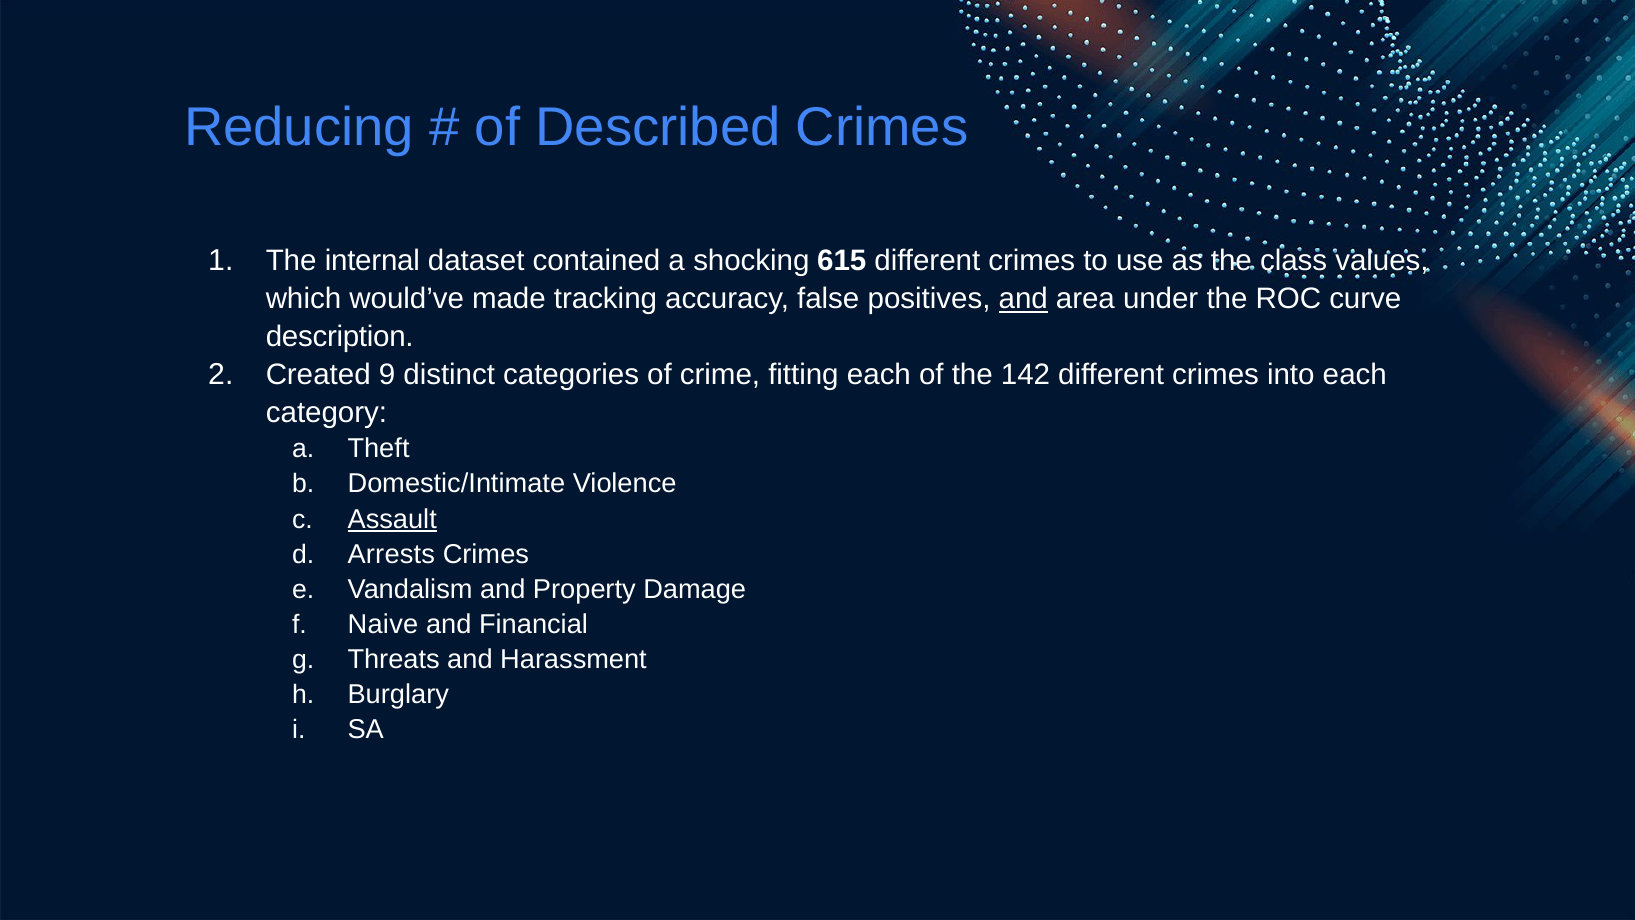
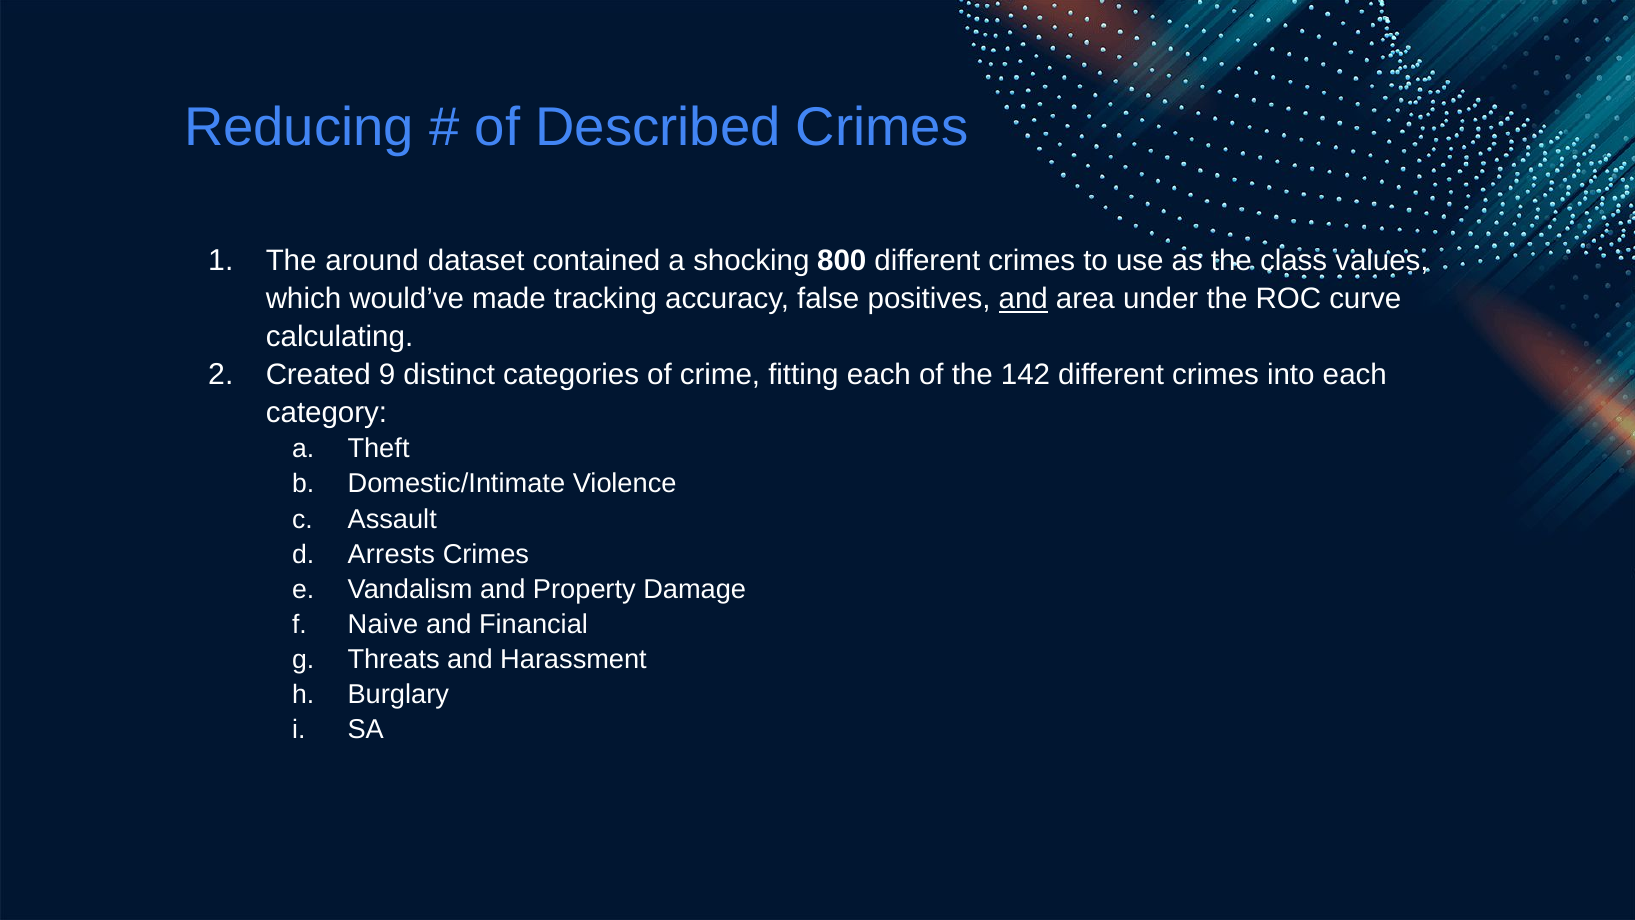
internal: internal -> around
615: 615 -> 800
description: description -> calculating
Assault underline: present -> none
